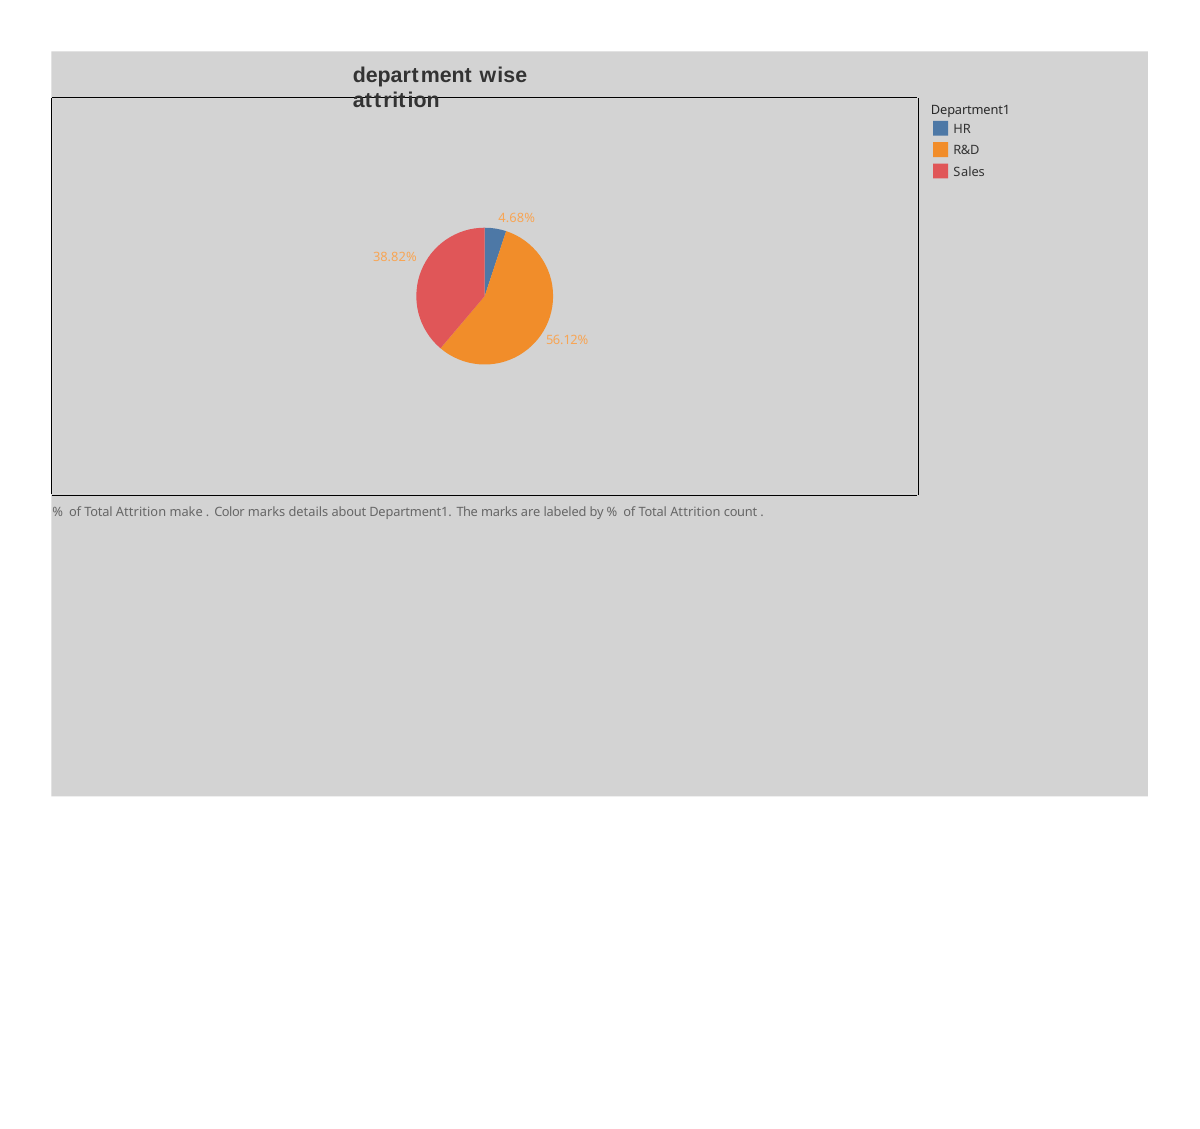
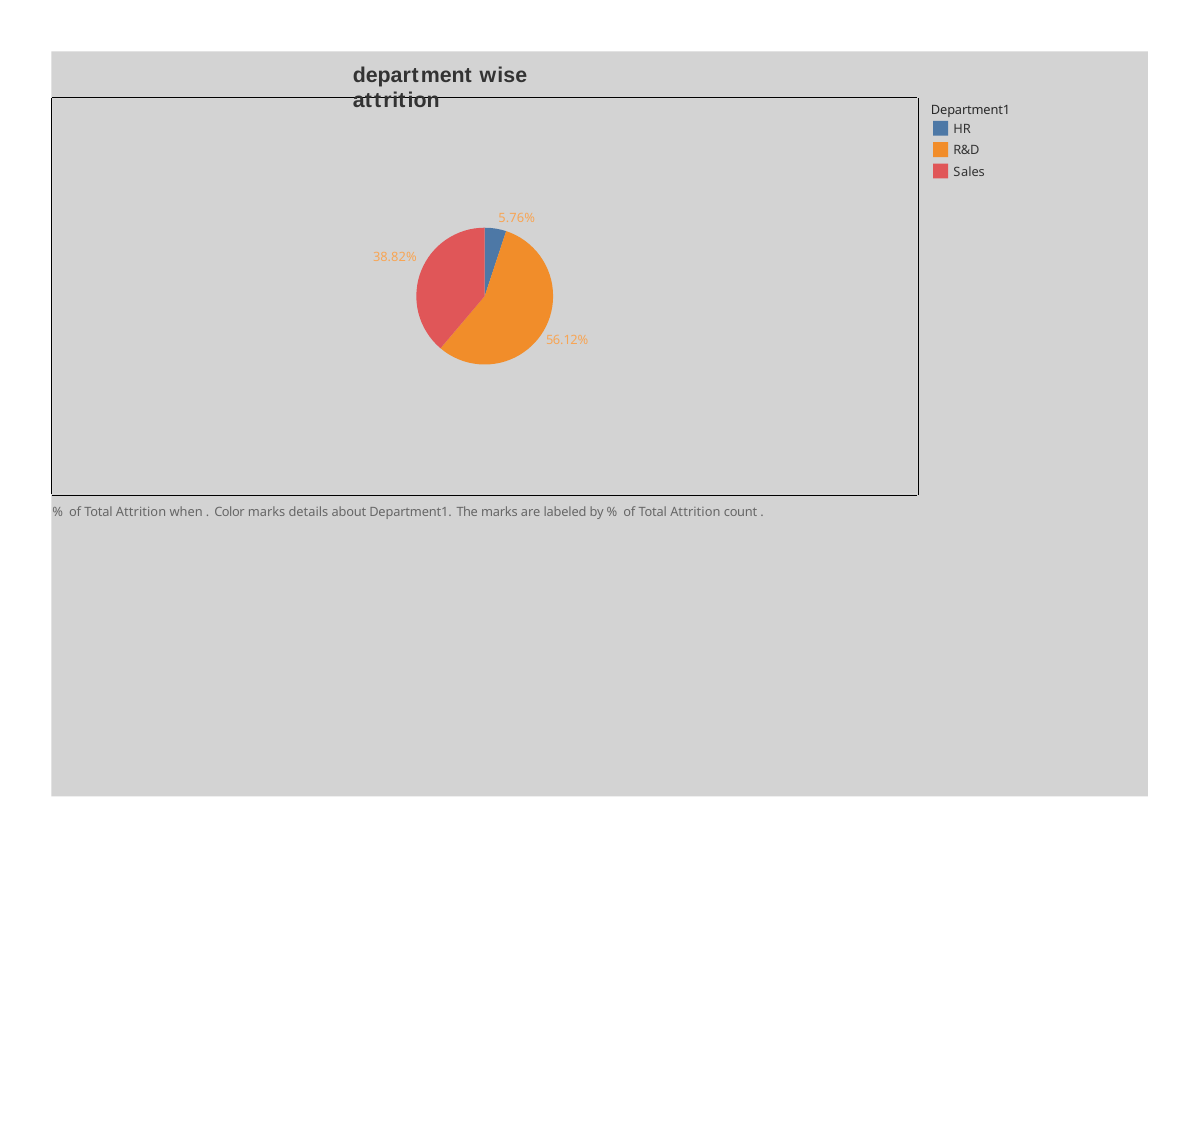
4.68%: 4.68% -> 5.76%
make: make -> when
